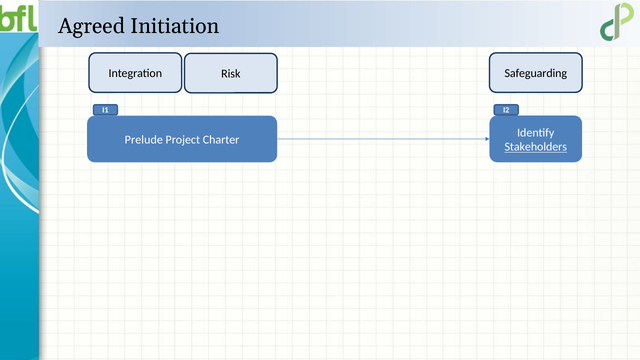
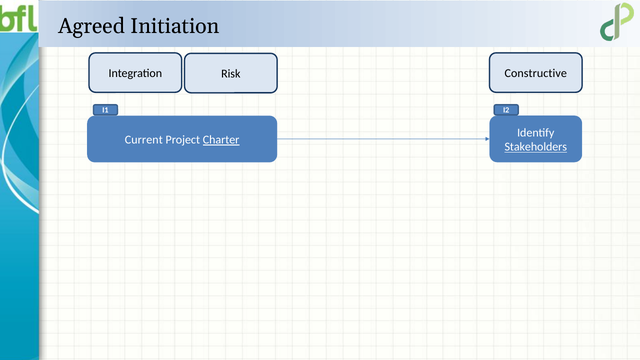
Safeguarding: Safeguarding -> Constructive
Prelude: Prelude -> Current
Charter underline: none -> present
